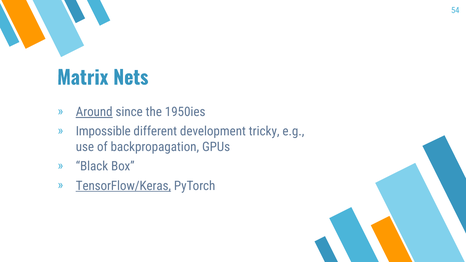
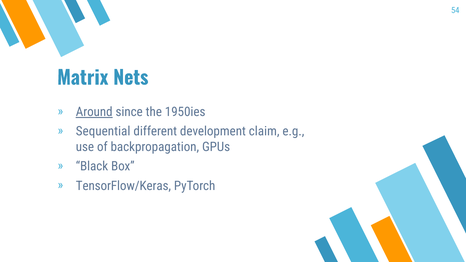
Impossible: Impossible -> Sequential
tricky: tricky -> claim
TensorFlow/Keras underline: present -> none
